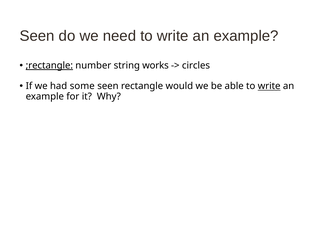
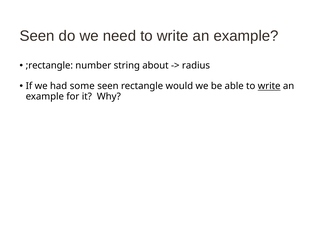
;rectangle underline: present -> none
works: works -> about
circles: circles -> radius
